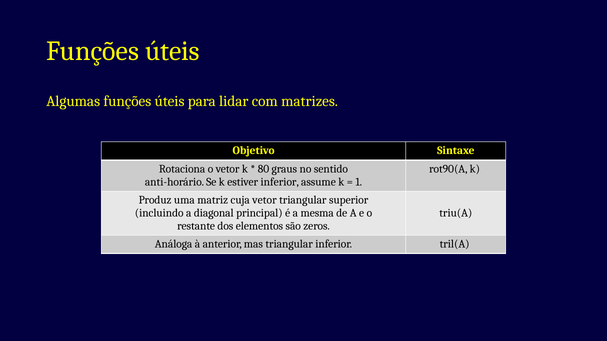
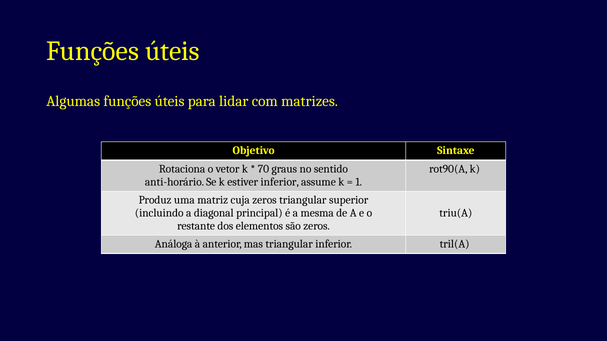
80: 80 -> 70
cuja vetor: vetor -> zeros
